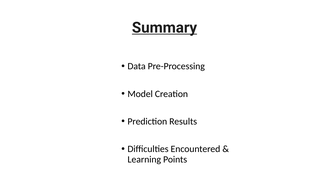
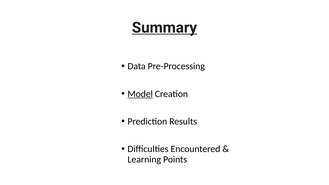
Model underline: none -> present
